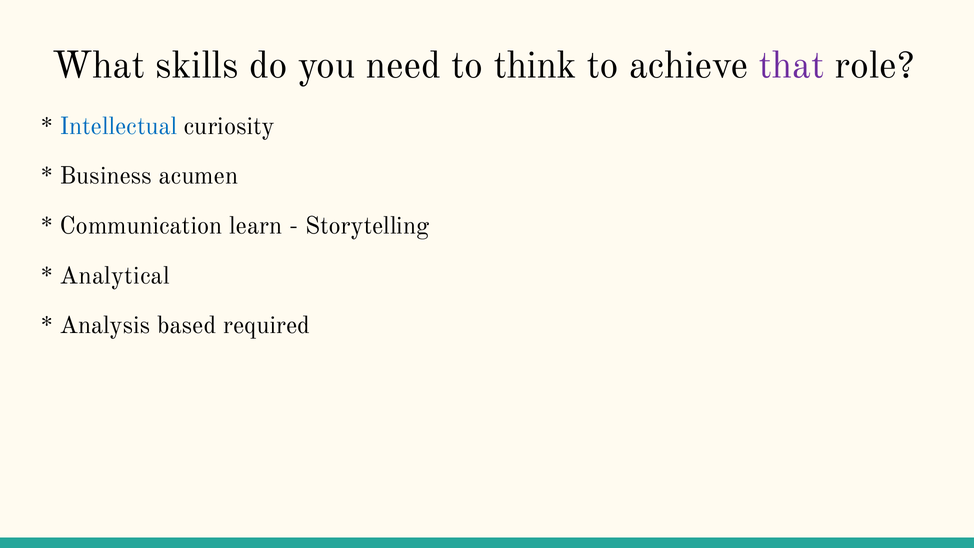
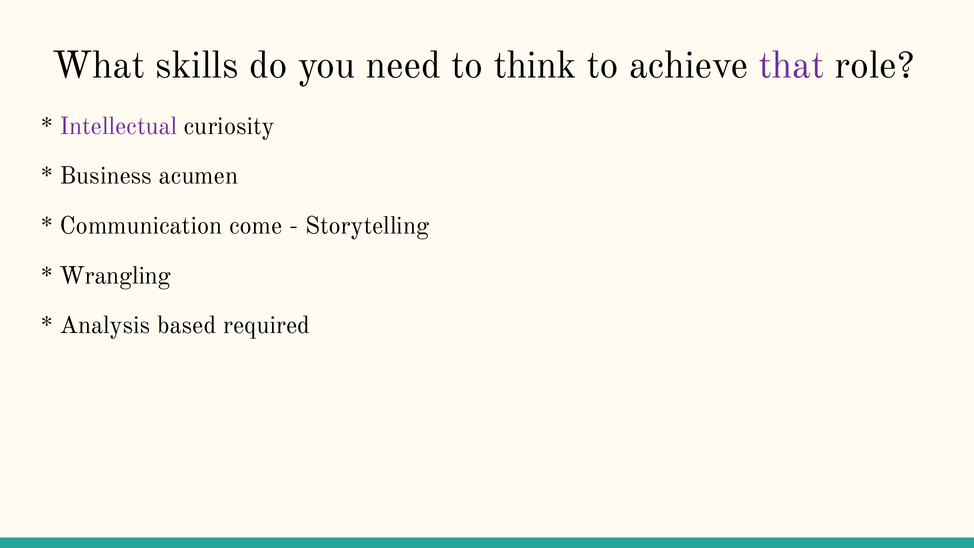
Intellectual colour: blue -> purple
learn: learn -> come
Analytical: Analytical -> Wrangling
